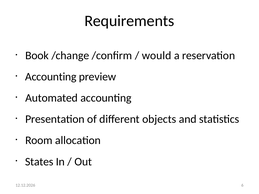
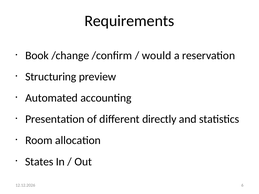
Accounting at (51, 77): Accounting -> Structuring
objects: objects -> directly
